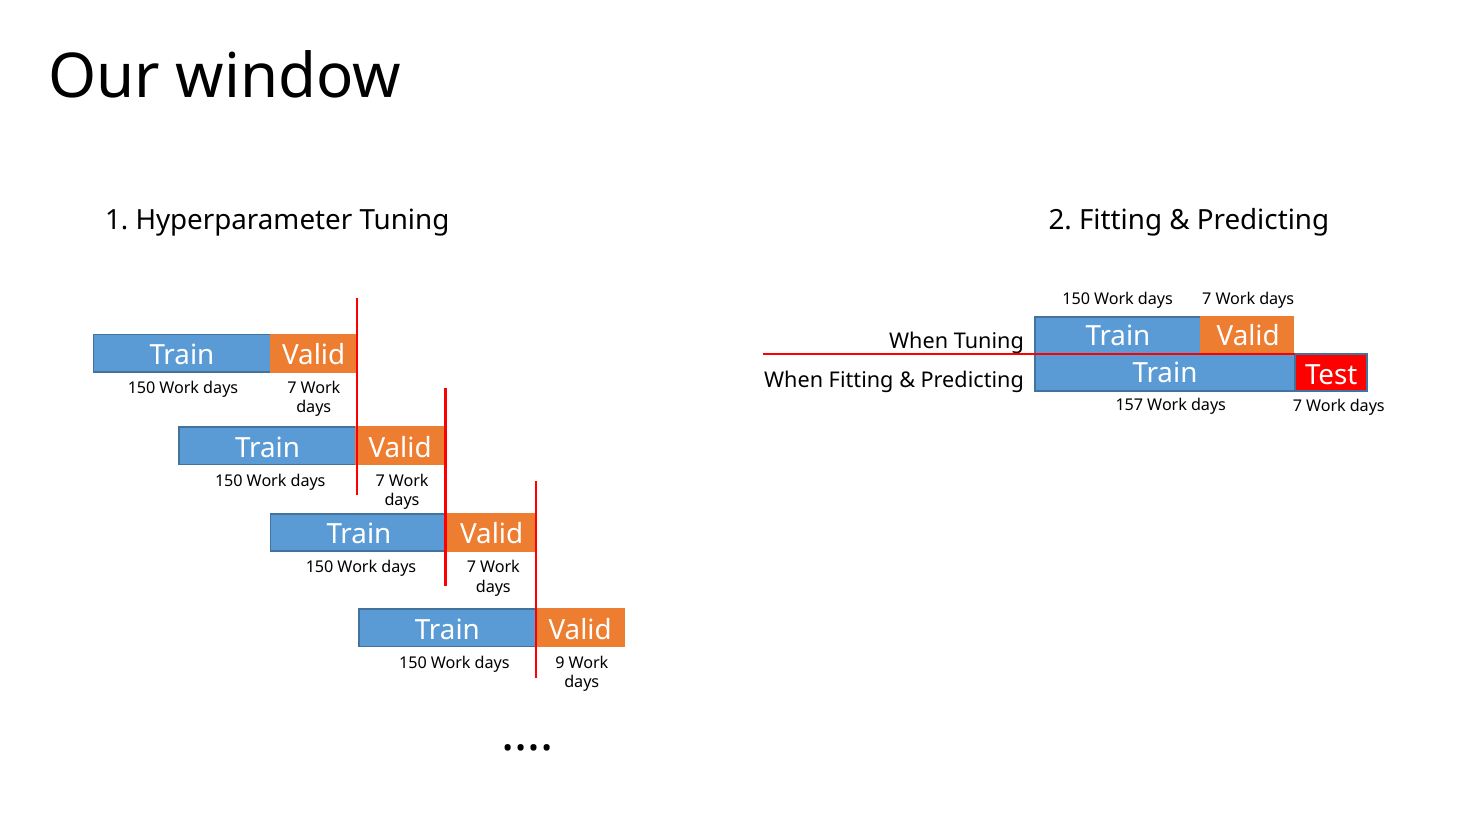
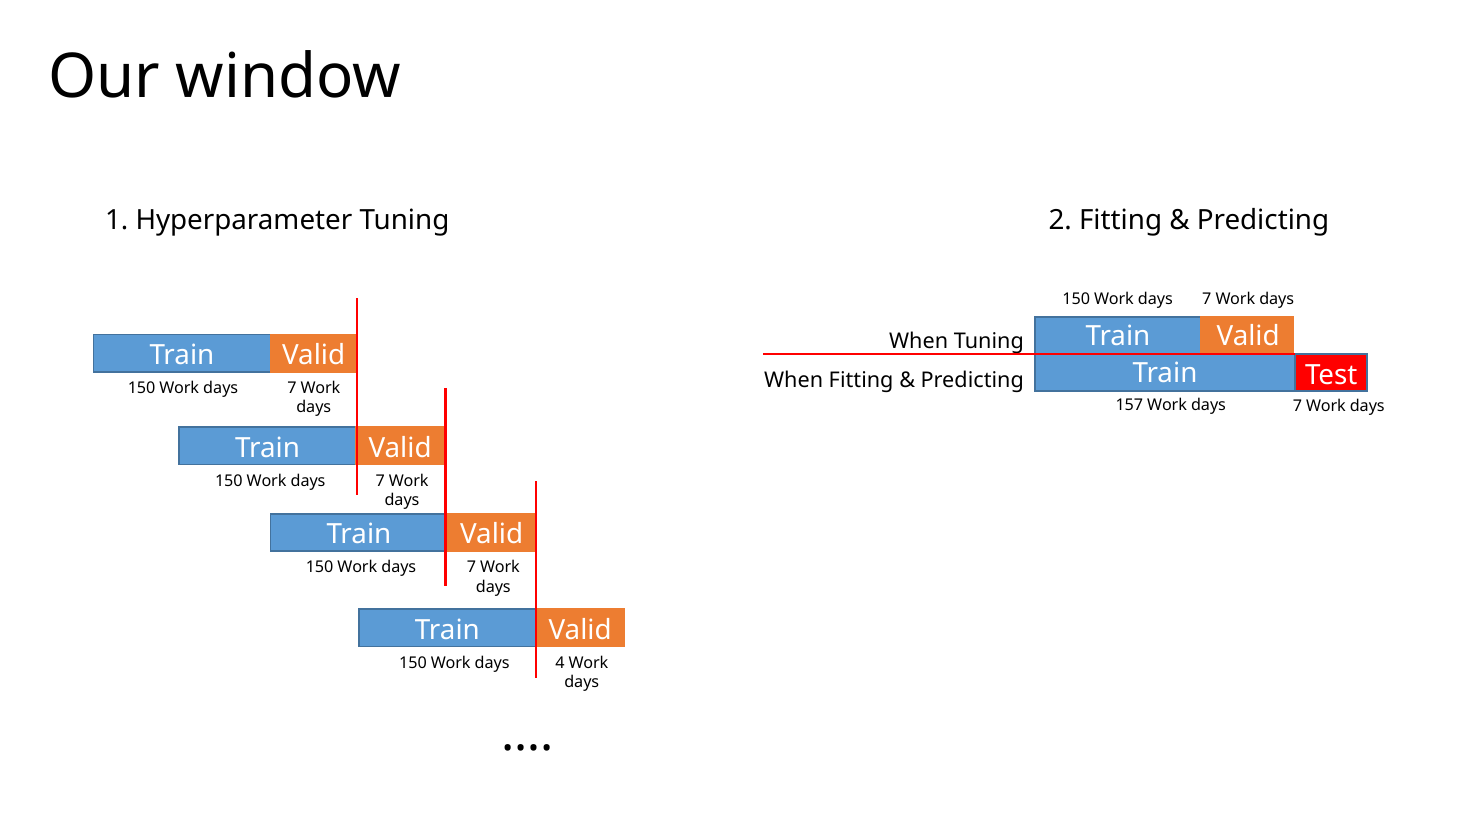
9: 9 -> 4
